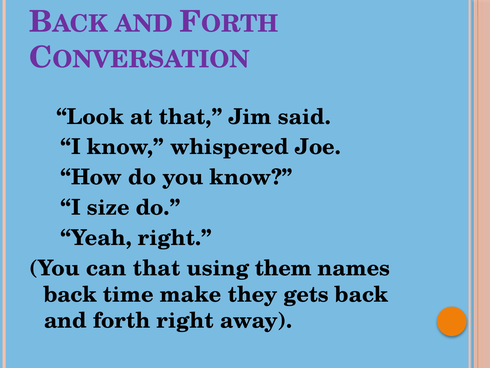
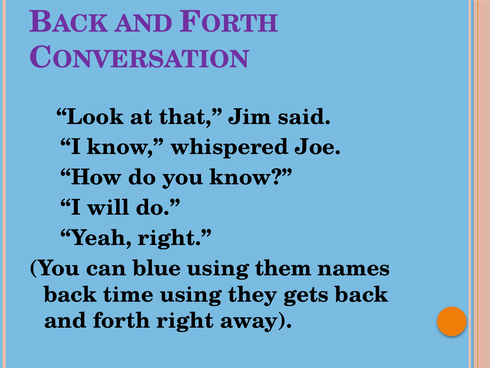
size: size -> will
can that: that -> blue
time make: make -> using
